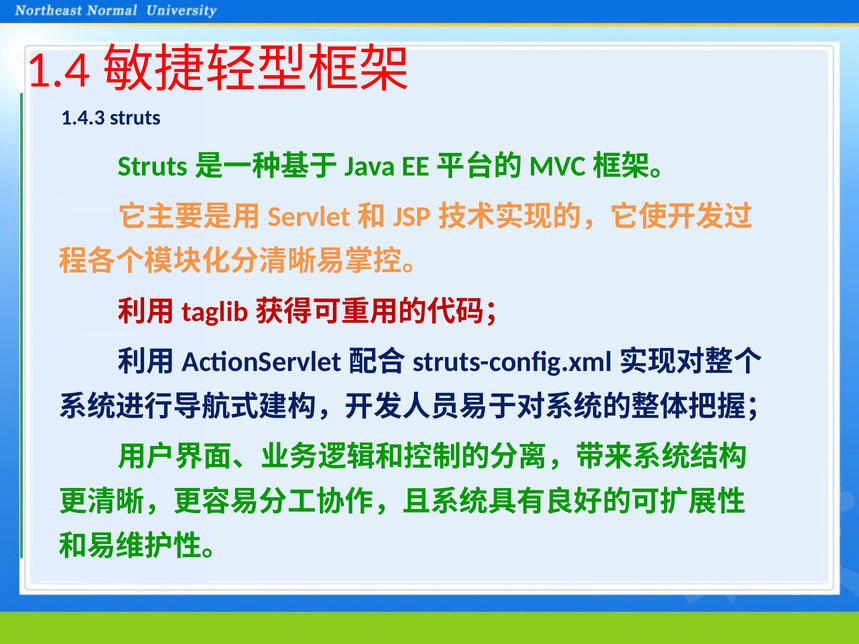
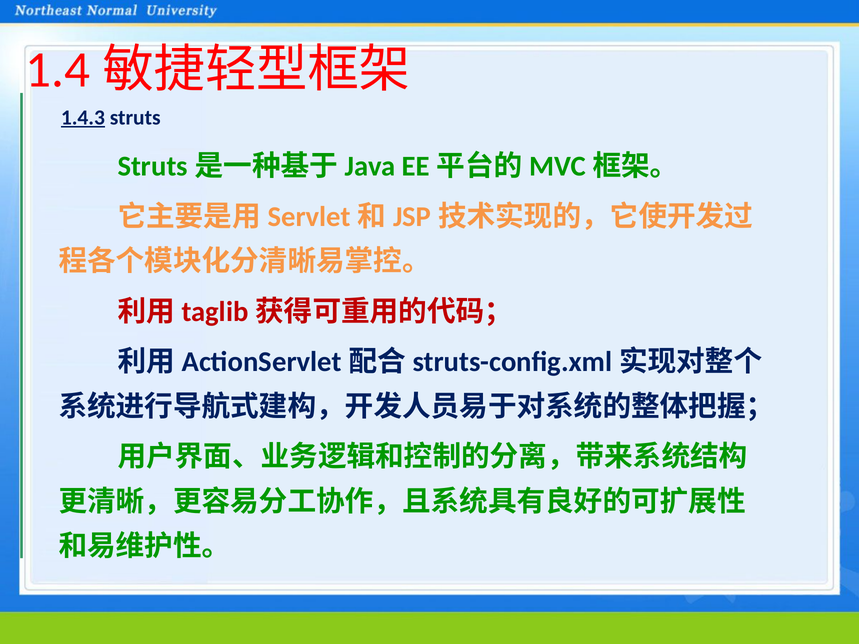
1.4.3 underline: none -> present
